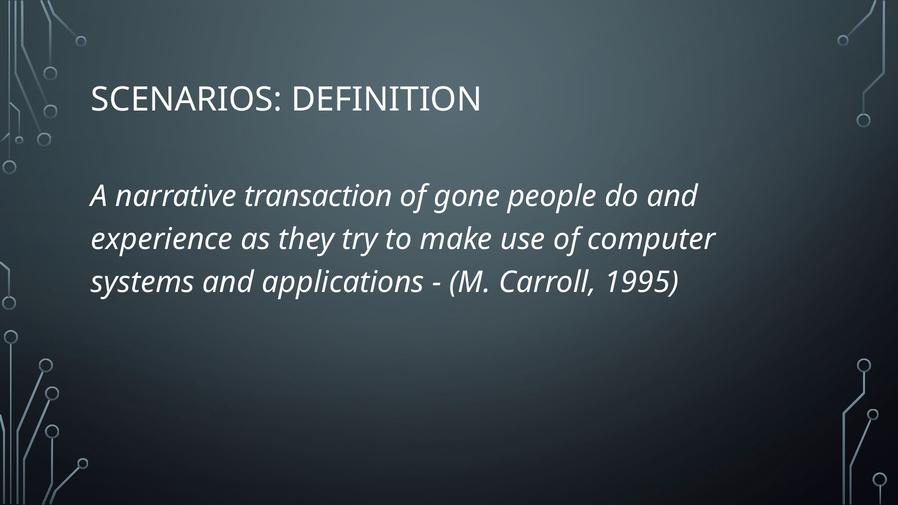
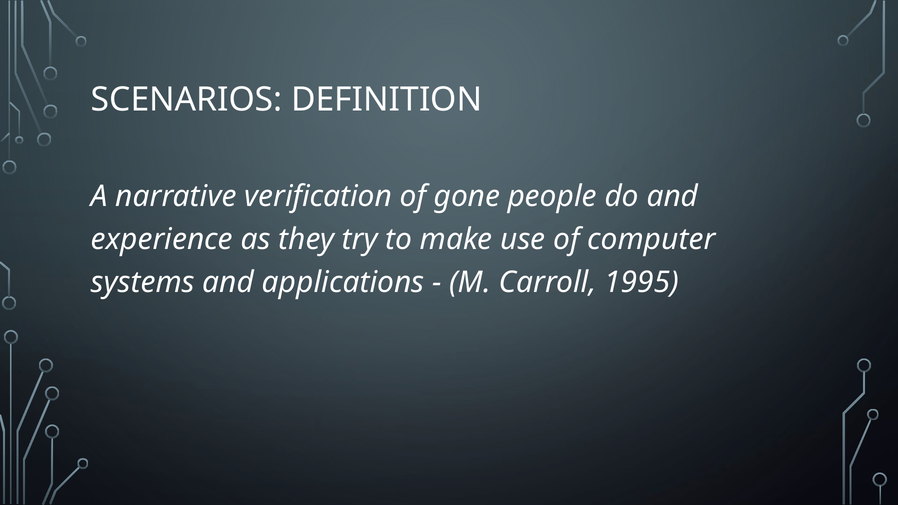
transaction: transaction -> verification
